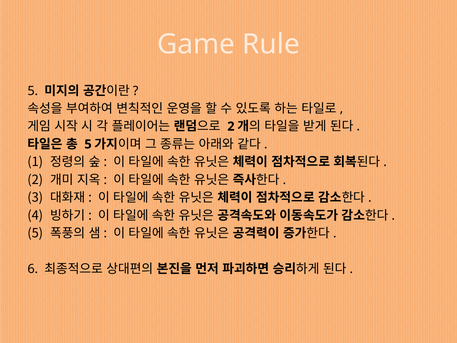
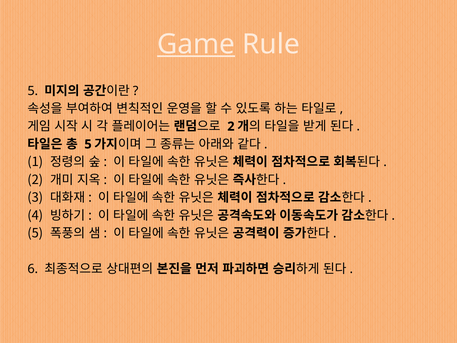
Game underline: none -> present
